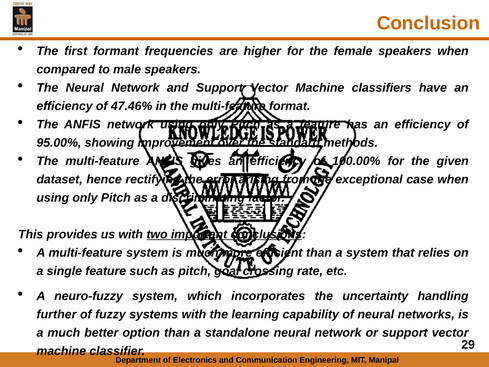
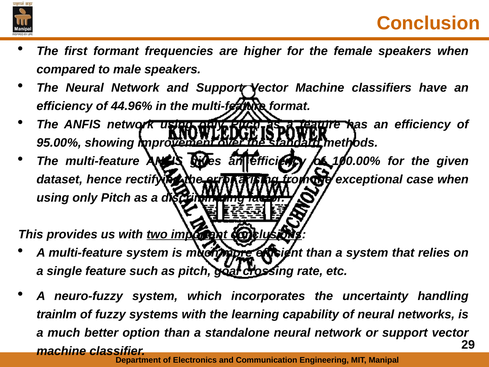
47.46%: 47.46% -> 44.96%
further: further -> trainlm
